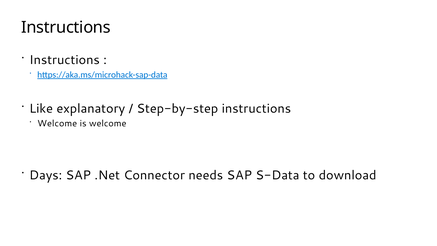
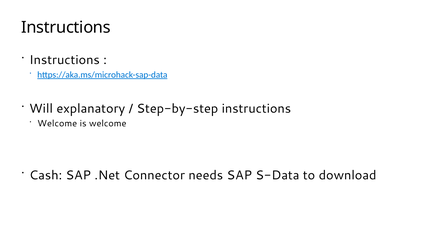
Like: Like -> Will
Days: Days -> Cash
